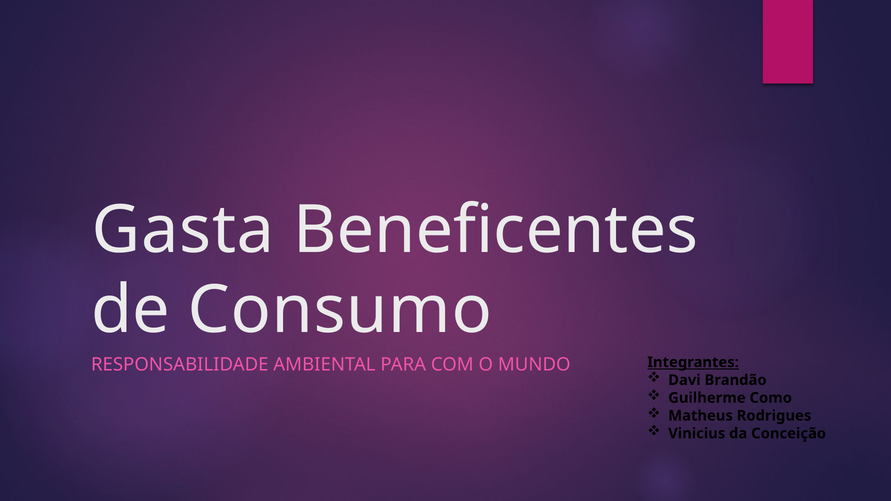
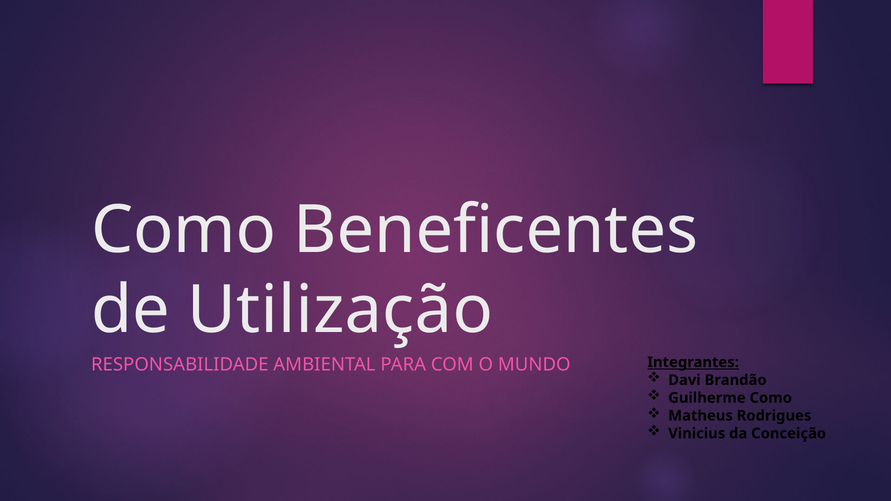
Gasta at (183, 230): Gasta -> Como
Consumo: Consumo -> Utilização
